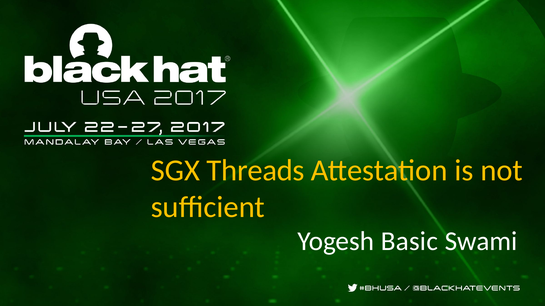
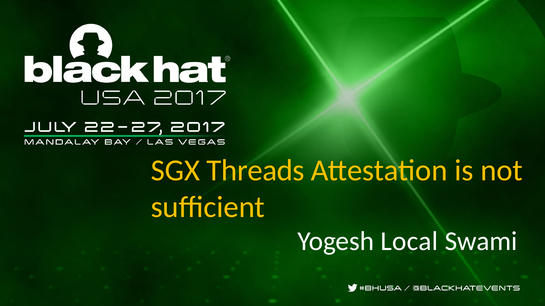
Basic: Basic -> Local
